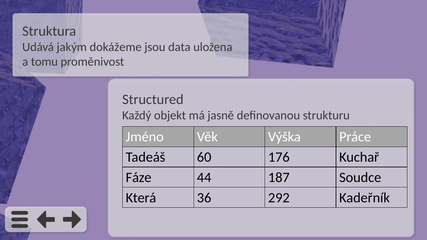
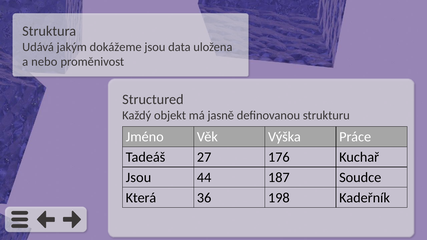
tomu: tomu -> nebo
60: 60 -> 27
Fáze at (139, 178): Fáze -> Jsou
292: 292 -> 198
